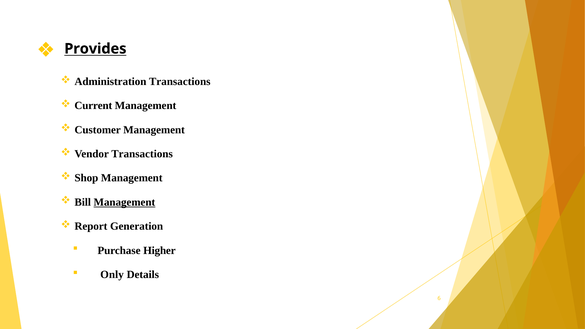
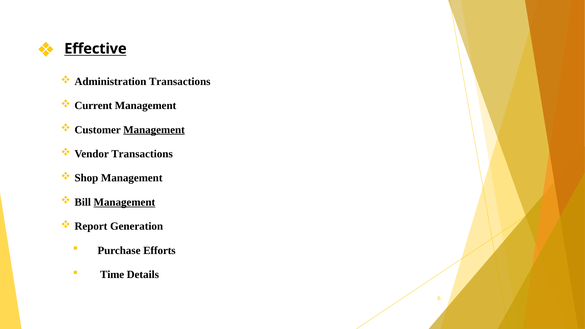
Provides: Provides -> Effective
Management at (154, 130) underline: none -> present
Higher: Higher -> Efforts
Only: Only -> Time
